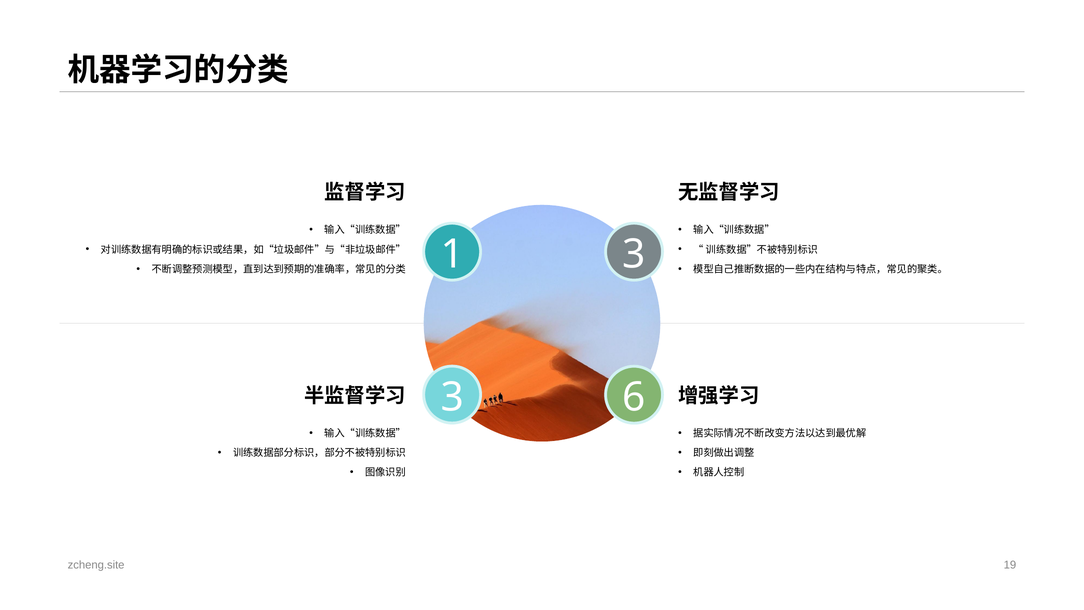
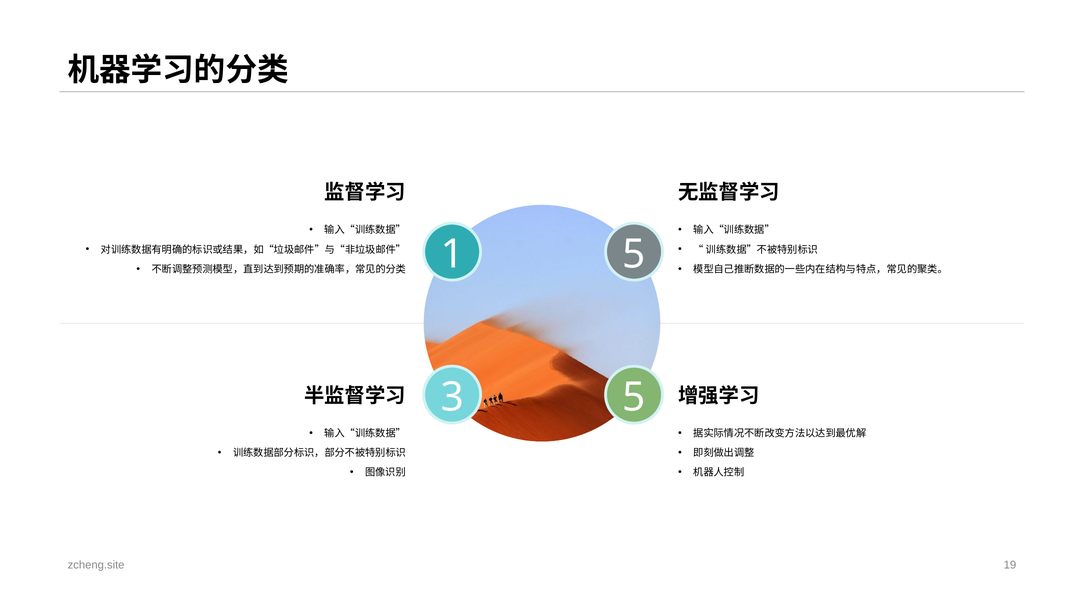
1 3: 3 -> 5
3 6: 6 -> 5
